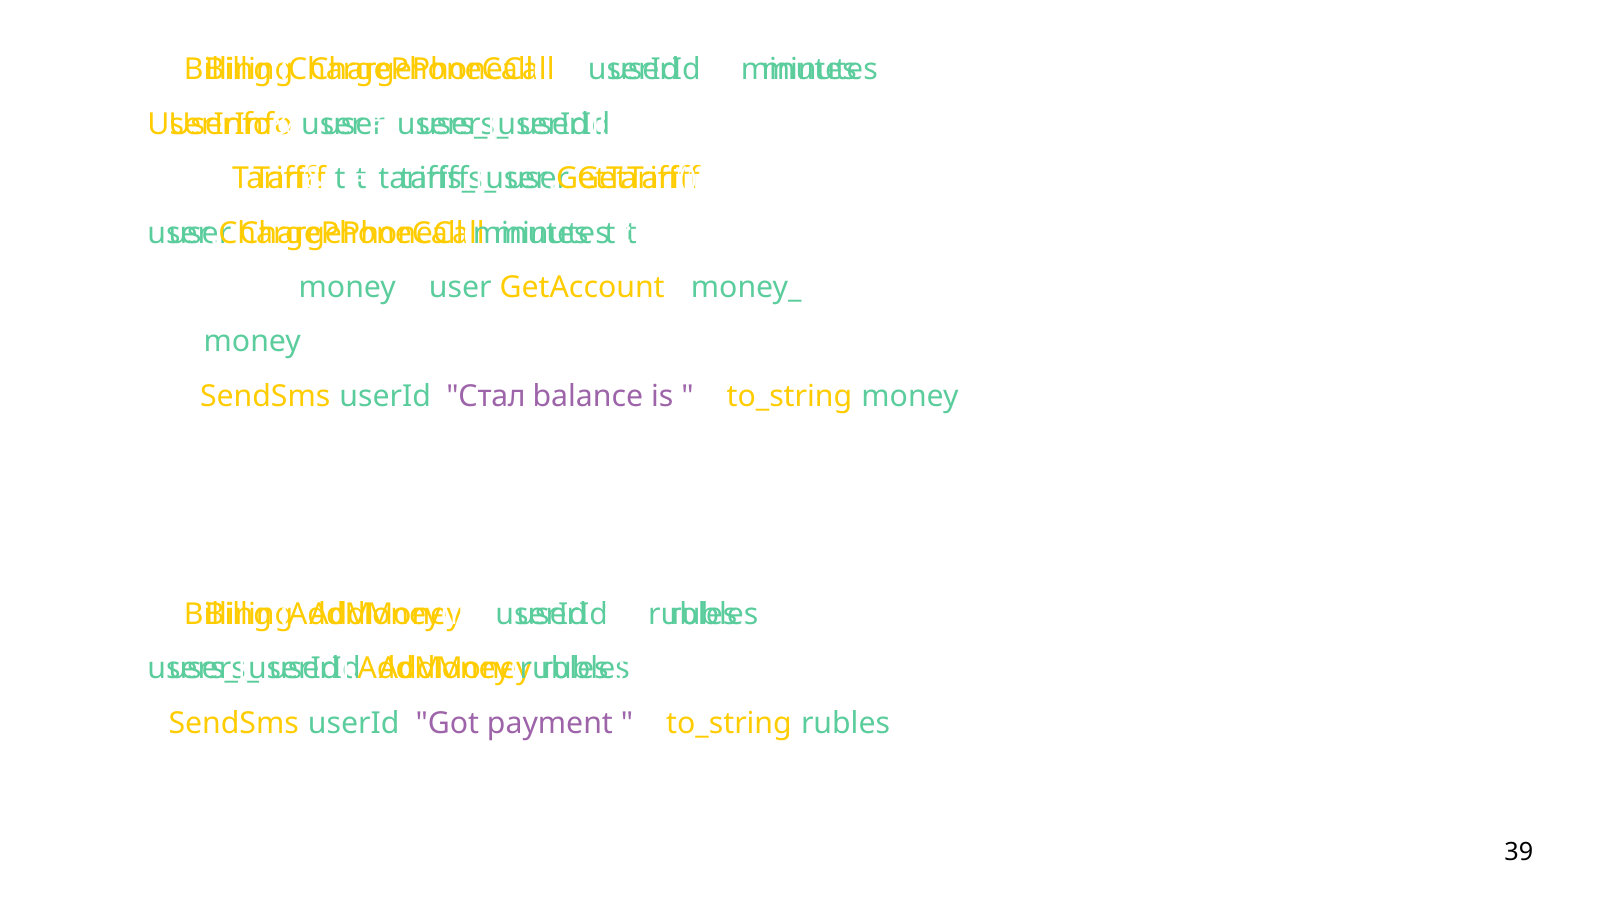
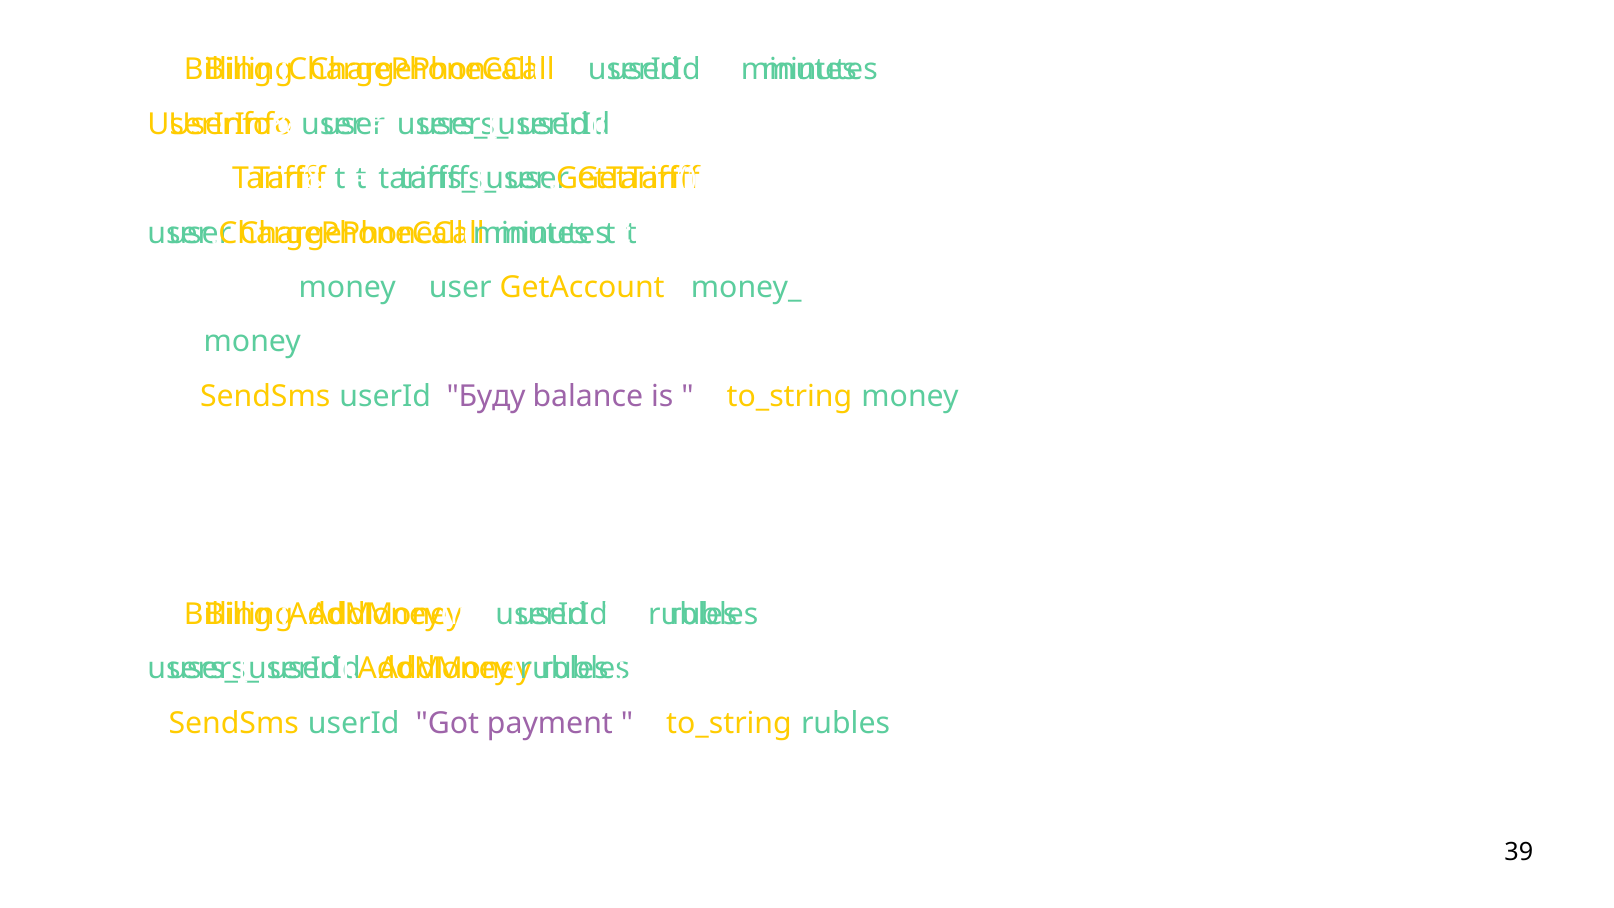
Стал: Стал -> Буду
